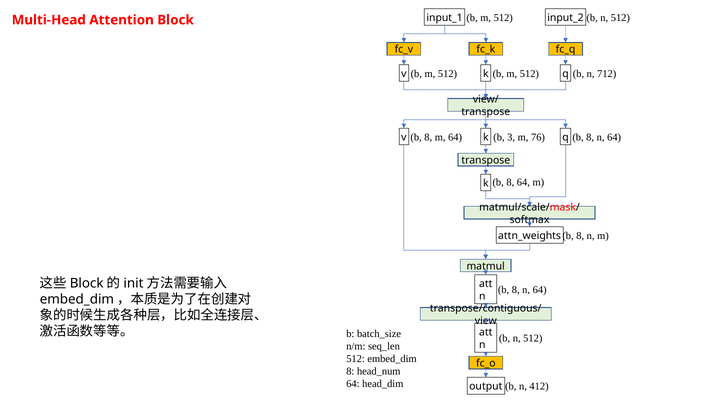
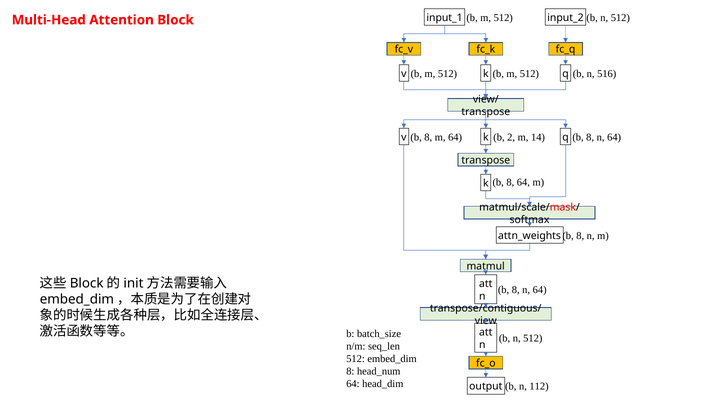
712: 712 -> 516
3: 3 -> 2
76: 76 -> 14
412: 412 -> 112
